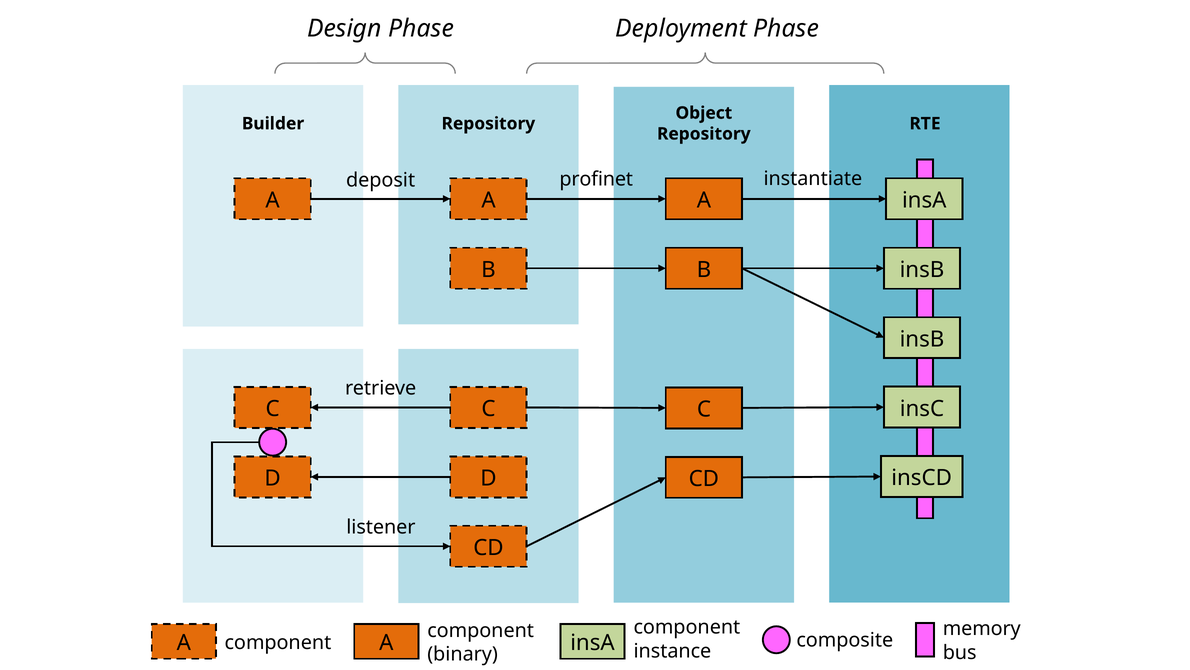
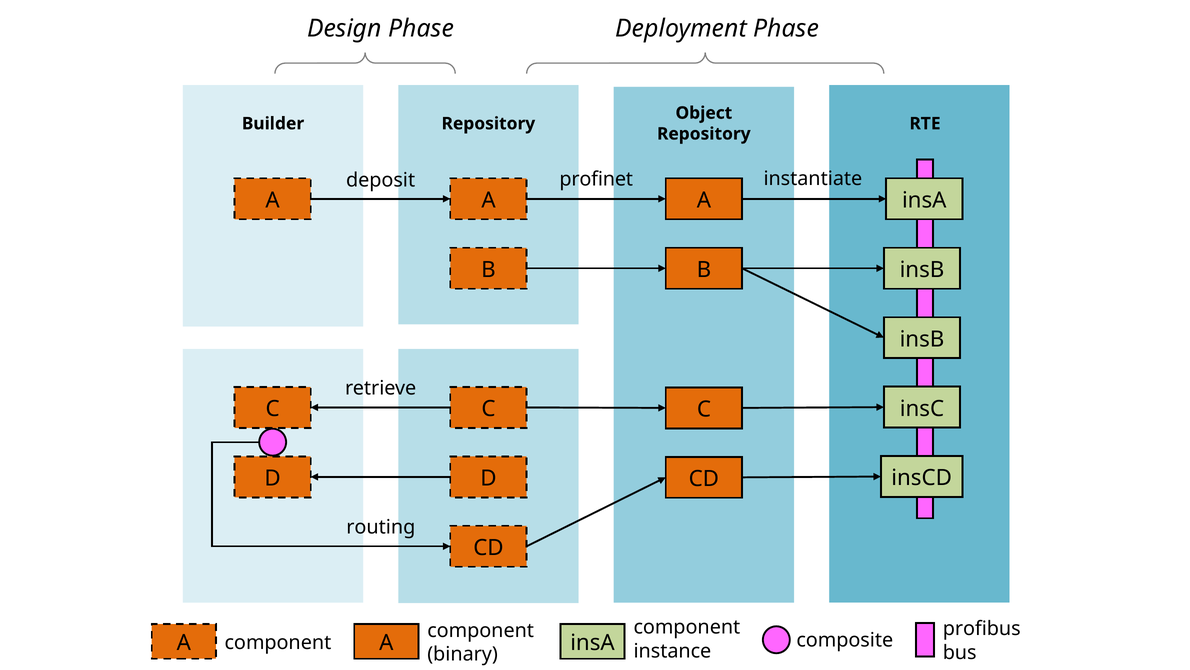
listener: listener -> routing
memory: memory -> profibus
